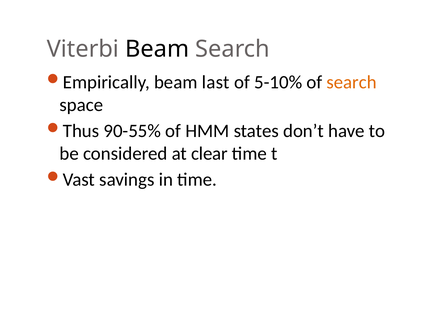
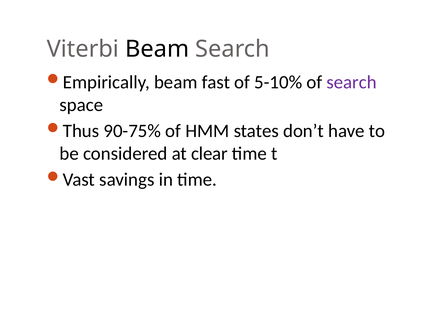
last: last -> fast
search at (352, 82) colour: orange -> purple
90-55%: 90-55% -> 90-75%
